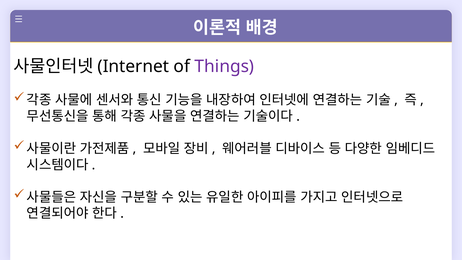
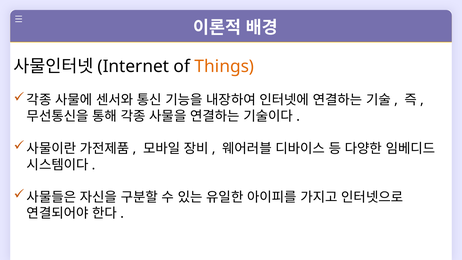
Things colour: purple -> orange
